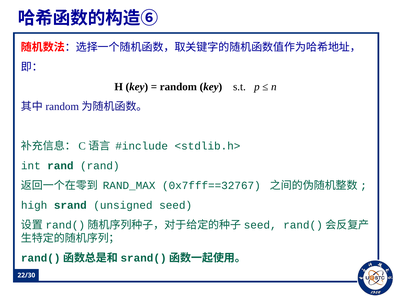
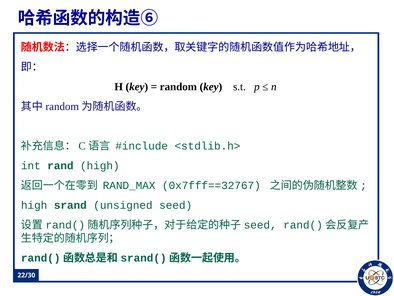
rand rand: rand -> high
